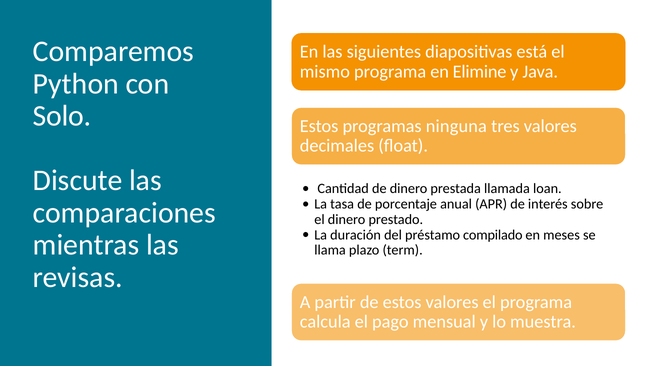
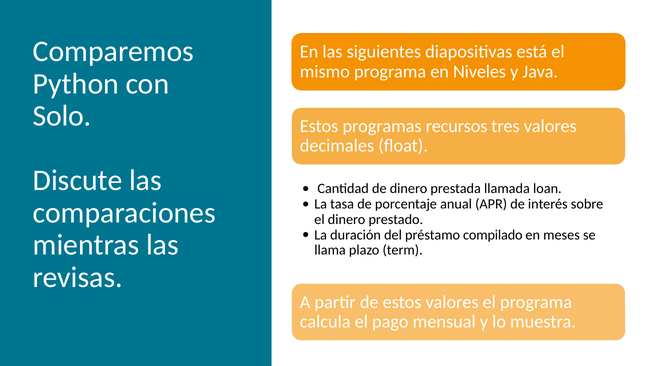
Elimine: Elimine -> Niveles
ninguna: ninguna -> recursos
